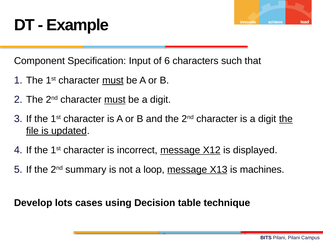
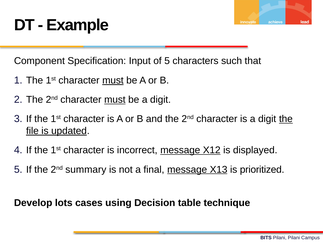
of 6: 6 -> 5
loop: loop -> final
machines: machines -> prioritized
